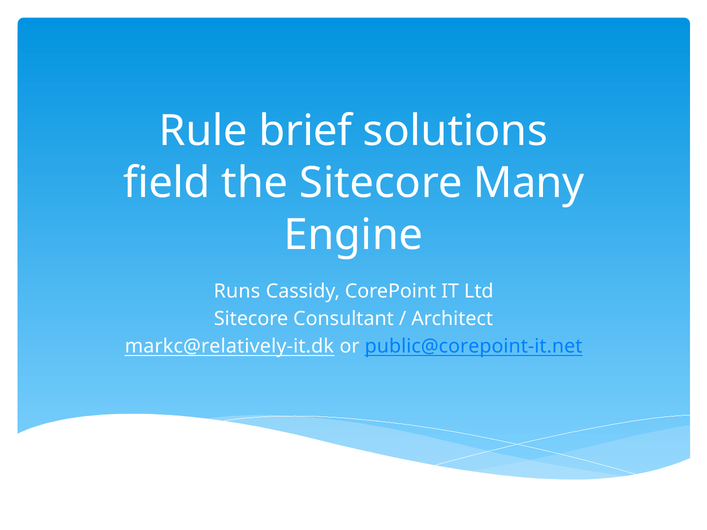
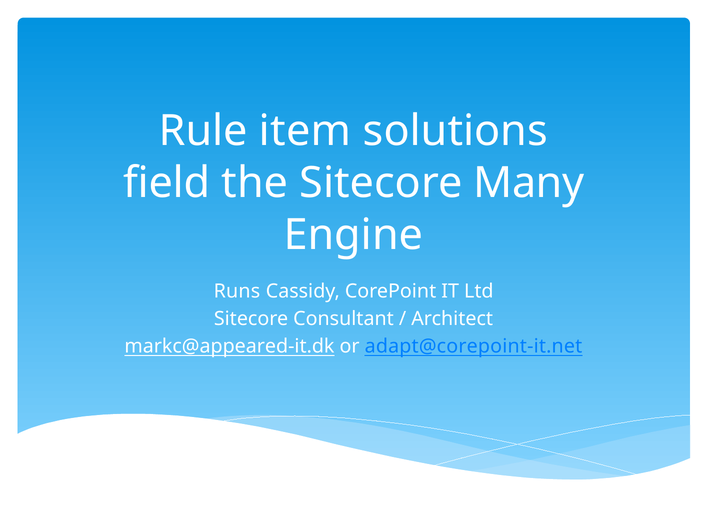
brief: brief -> item
markc@relatively-it.dk: markc@relatively-it.dk -> markc@appeared-it.dk
public@corepoint-it.net: public@corepoint-it.net -> adapt@corepoint-it.net
